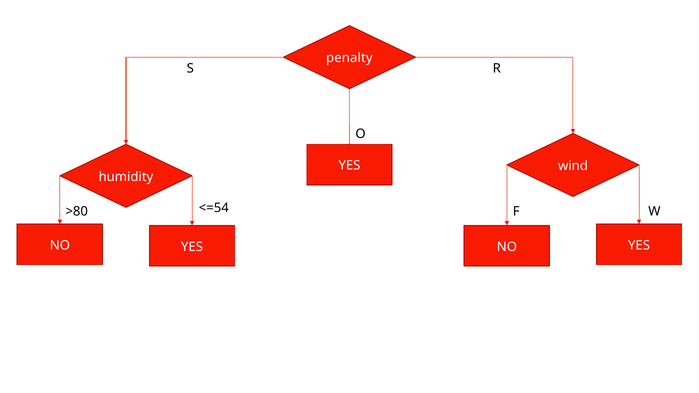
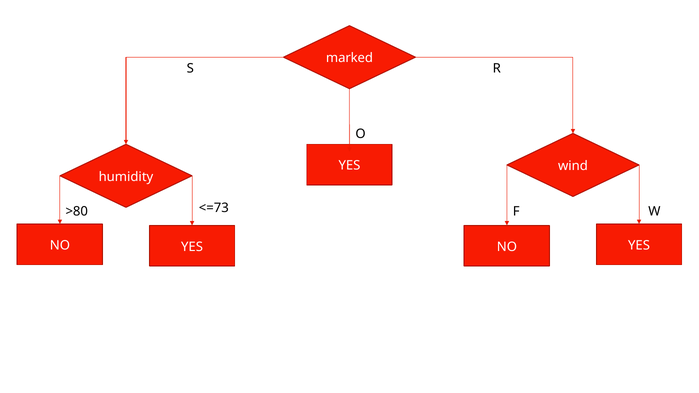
penalty: penalty -> marked
<=54: <=54 -> <=73
